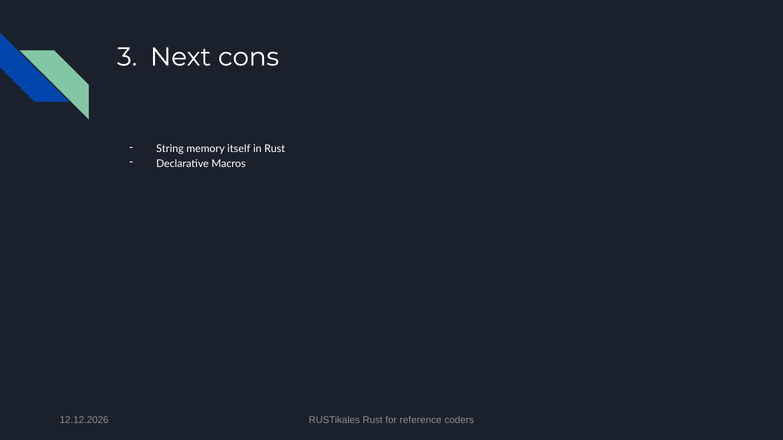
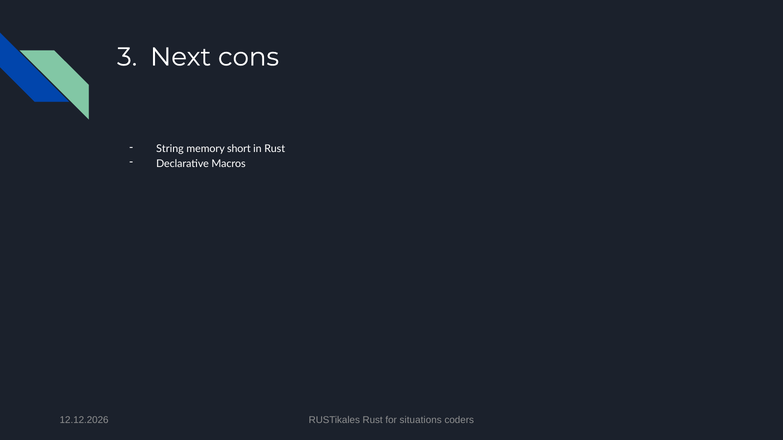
itself: itself -> short
reference: reference -> situations
